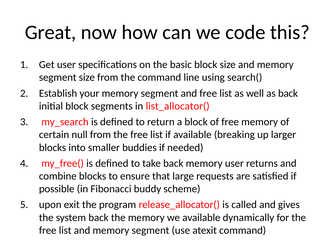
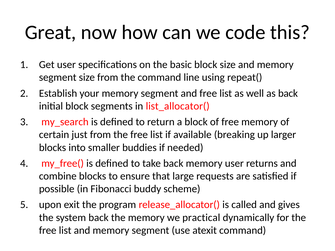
search(: search( -> repeat(
null: null -> just
we available: available -> practical
